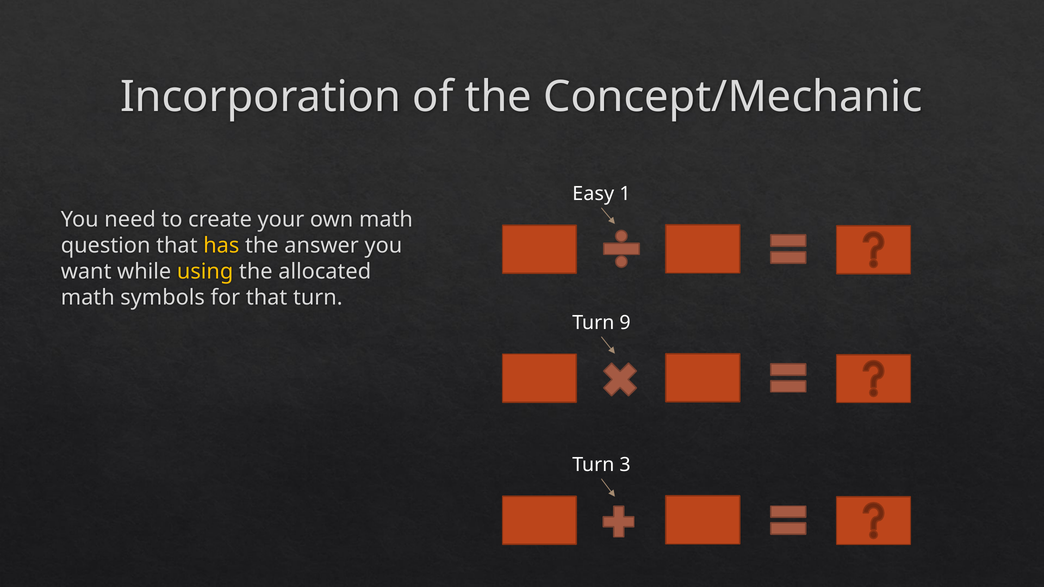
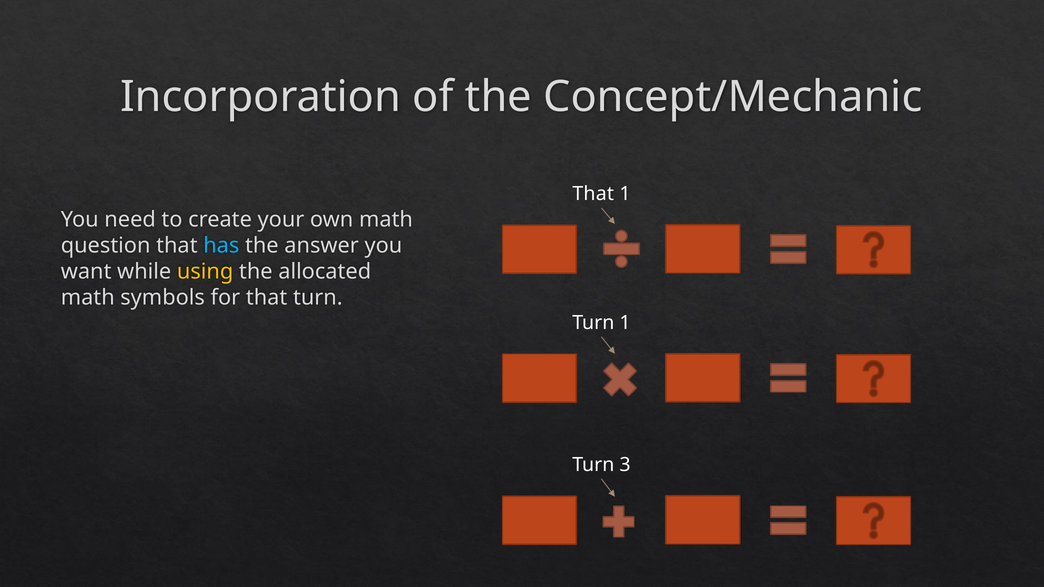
Easy at (593, 194): Easy -> That
has colour: yellow -> light blue
Turn 9: 9 -> 1
